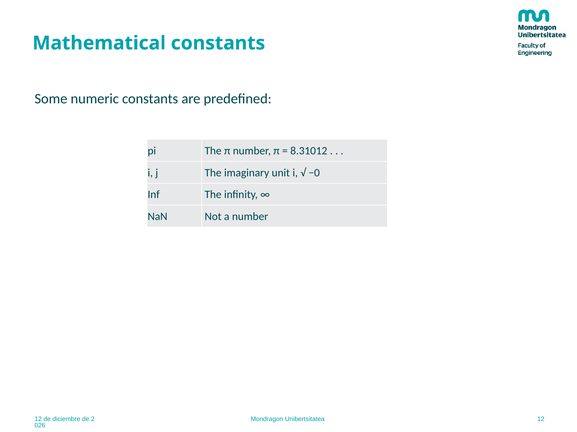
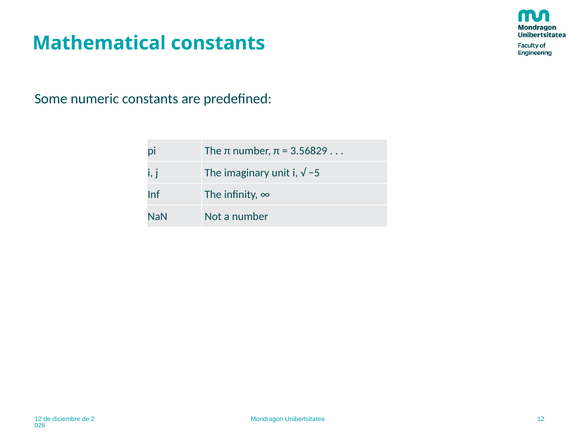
8.31012: 8.31012 -> 3.56829
−0: −0 -> −5
